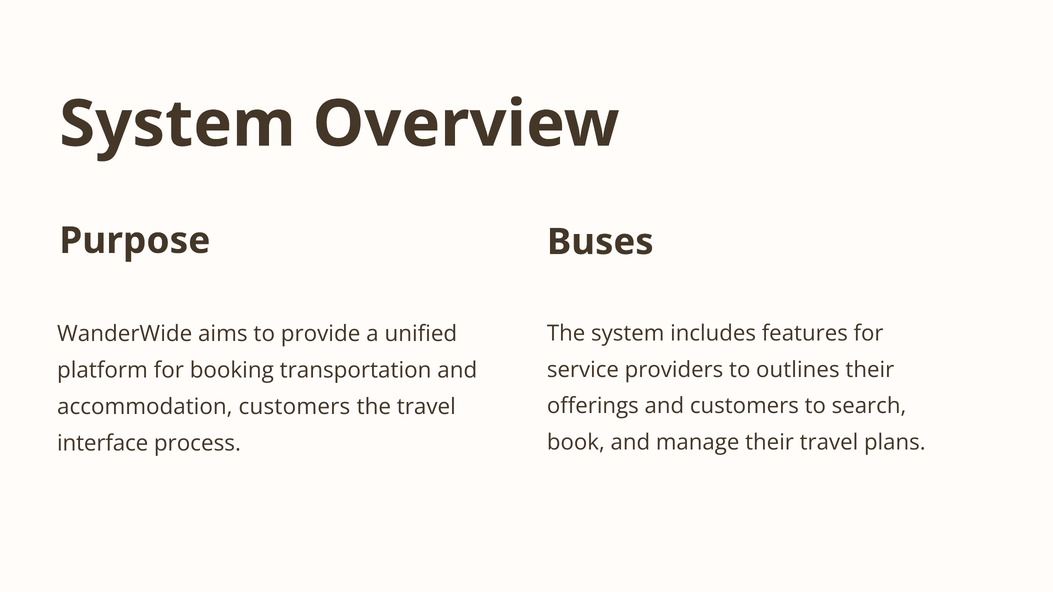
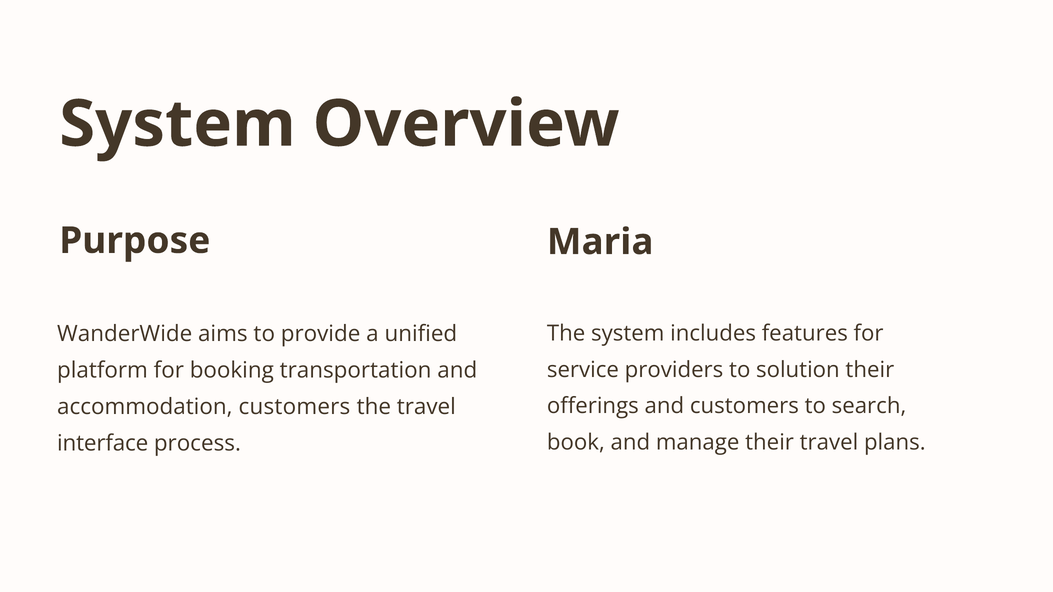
Buses: Buses -> Maria
outlines: outlines -> solution
